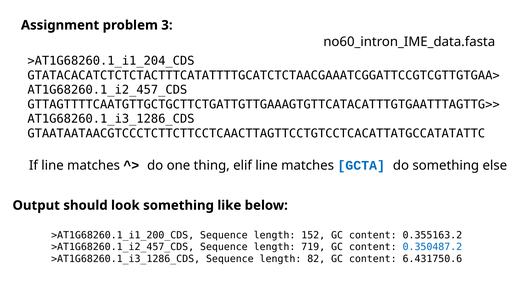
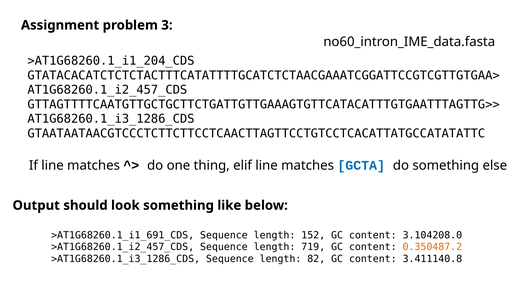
>AT1G68260.1_i1_200_CDS: >AT1G68260.1_i1_200_CDS -> >AT1G68260.1_i1_691_CDS
0.355163.2: 0.355163.2 -> 3.104208.0
0.350487.2 colour: blue -> orange
6.431750.6: 6.431750.6 -> 3.411140.8
